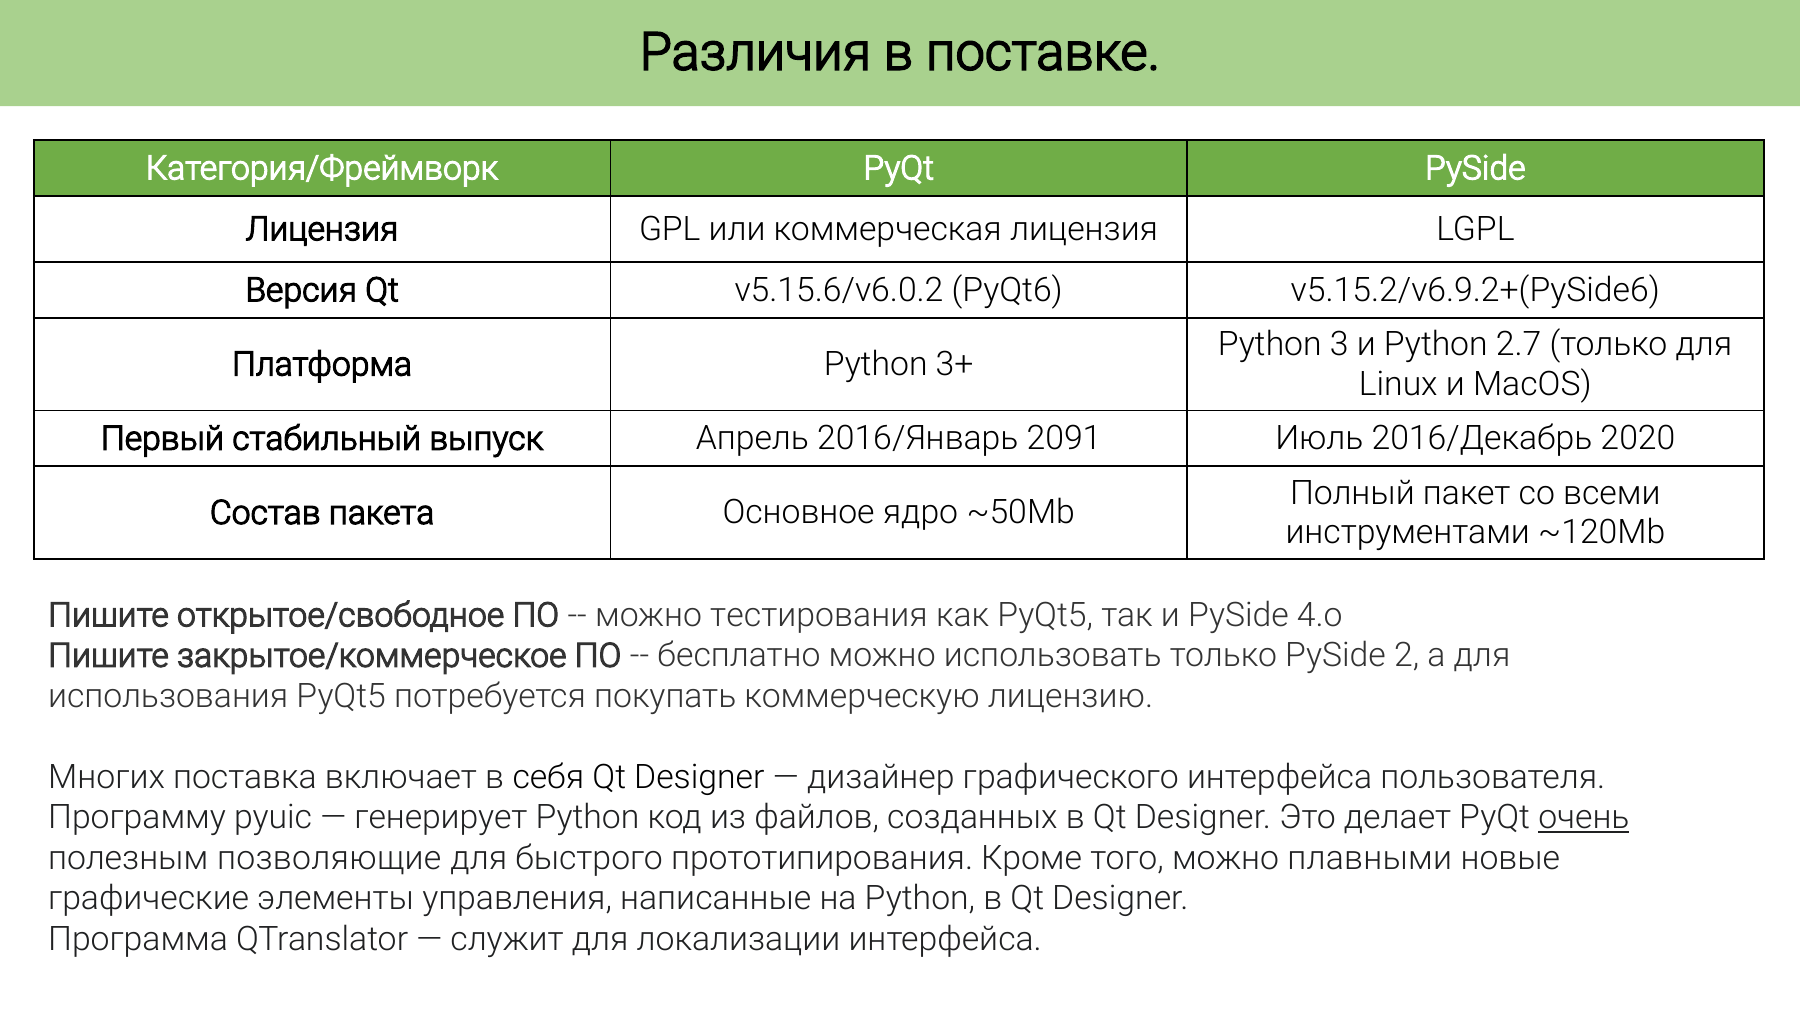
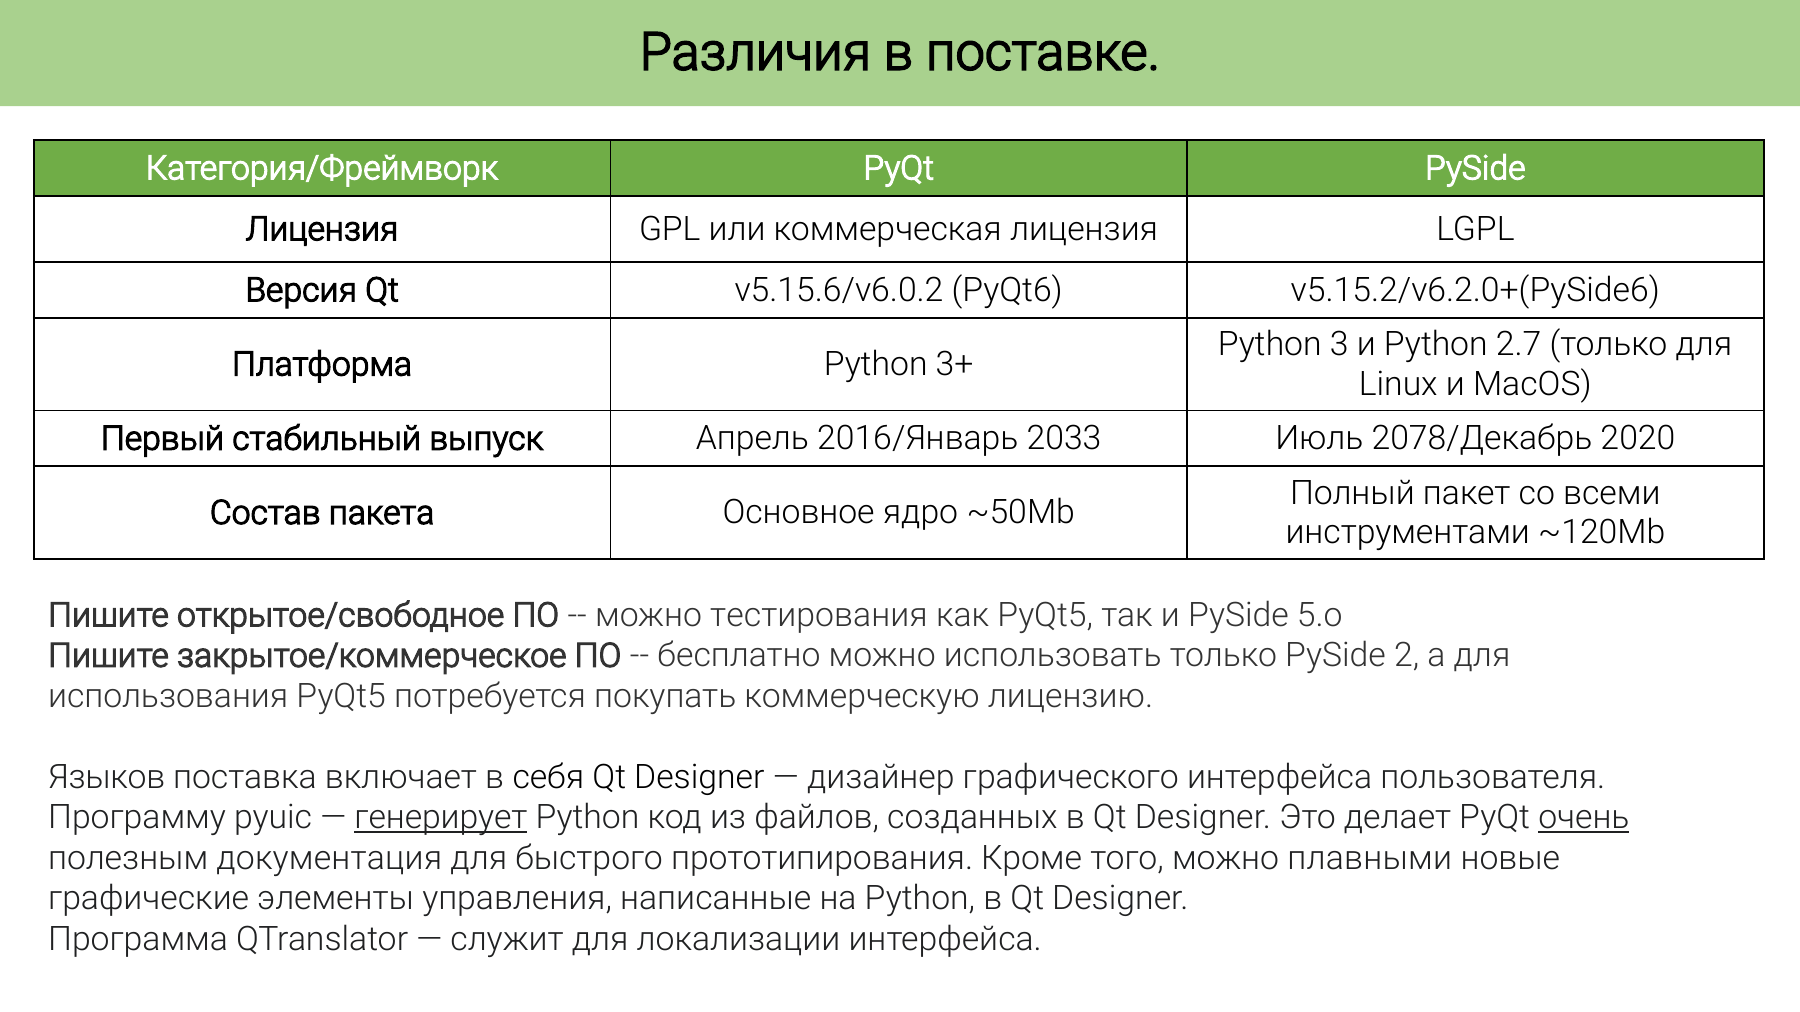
v5.15.2/v6.9.2+(PySide6: v5.15.2/v6.9.2+(PySide6 -> v5.15.2/v6.2.0+(PySide6
2091: 2091 -> 2033
2016/Декабрь: 2016/Декабрь -> 2078/Декабрь
4.o: 4.o -> 5.o
Многих: Многих -> Языков
генерирует underline: none -> present
позволяющие: позволяющие -> документация
